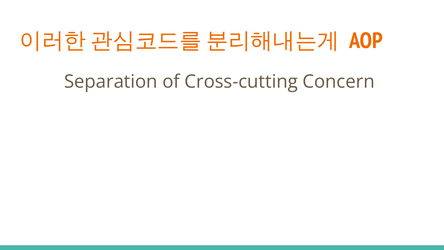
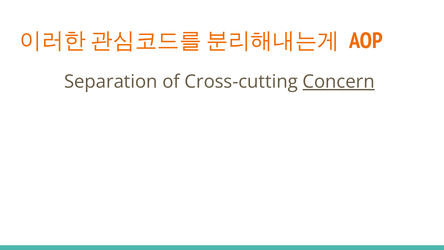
Concern underline: none -> present
